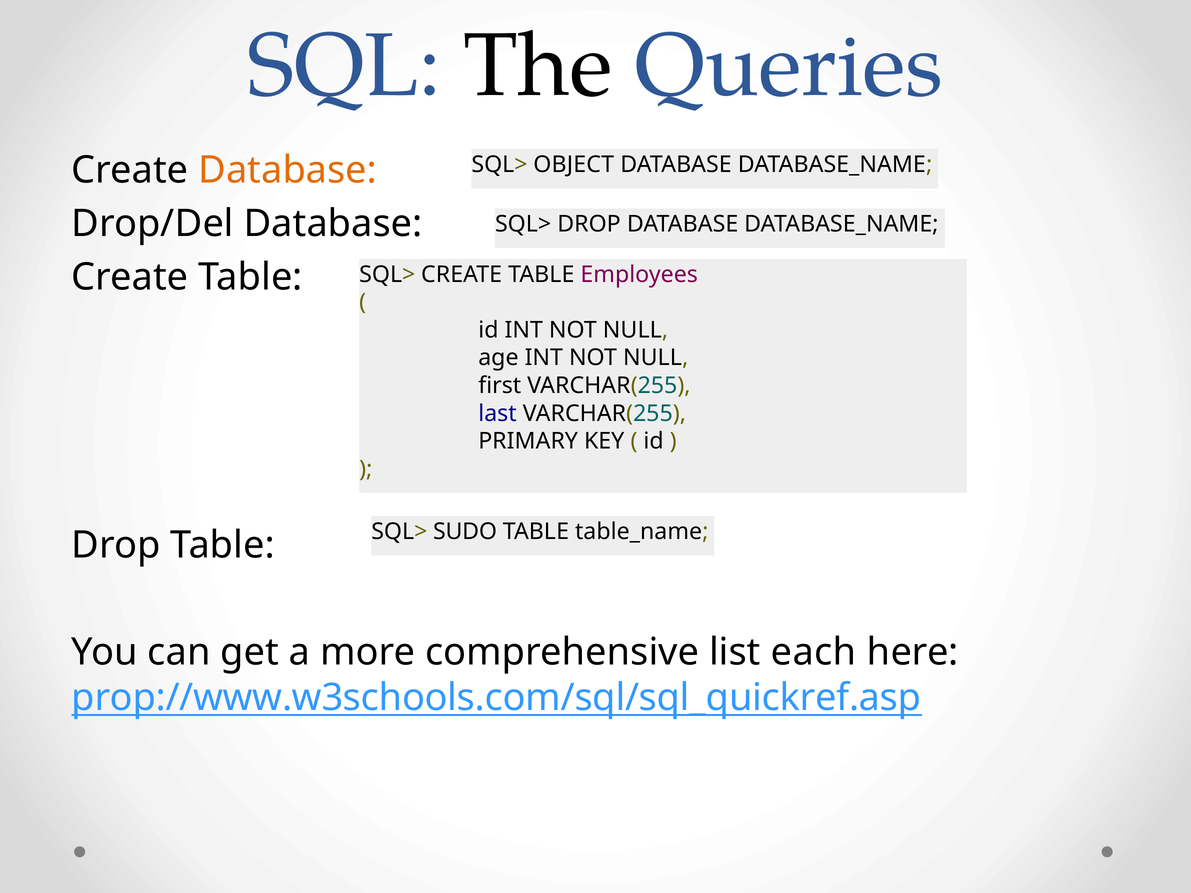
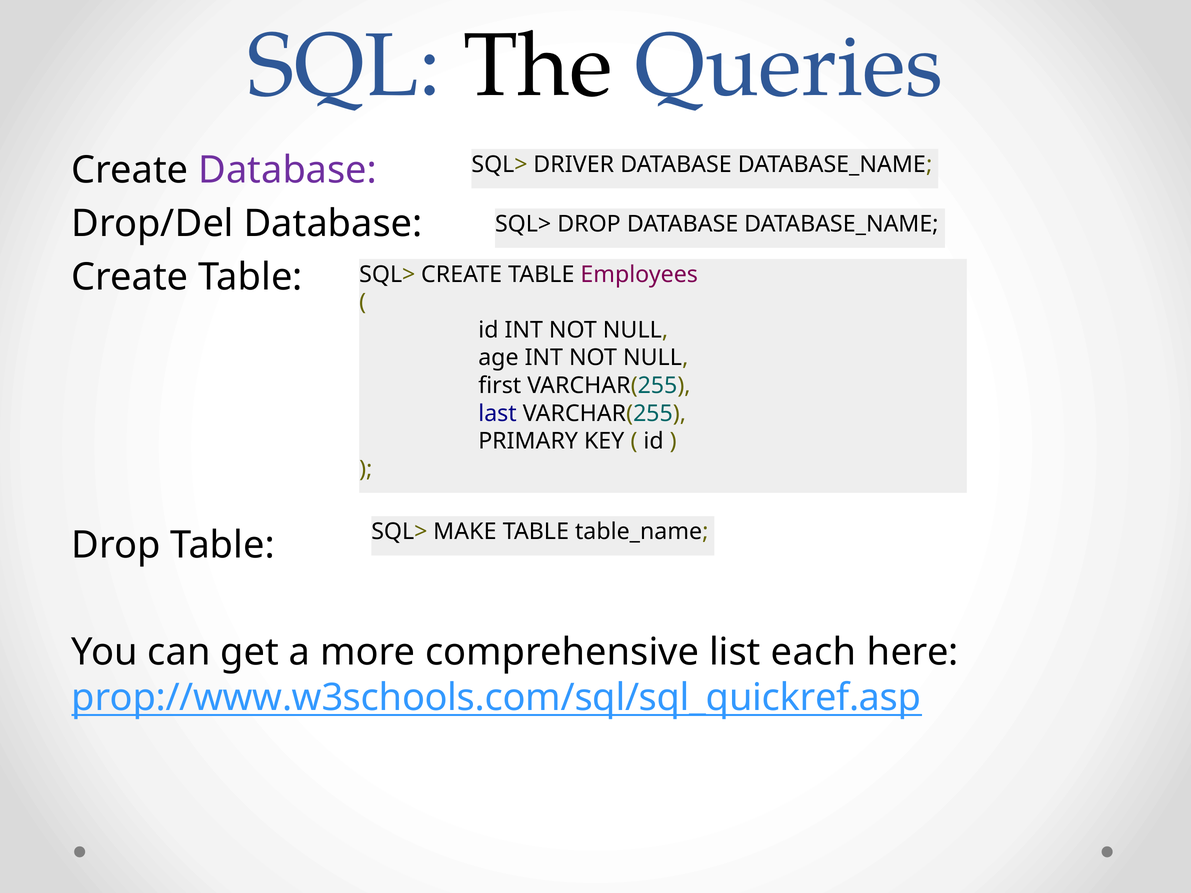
OBJECT: OBJECT -> DRIVER
Database at (288, 170) colour: orange -> purple
SUDO: SUDO -> MAKE
